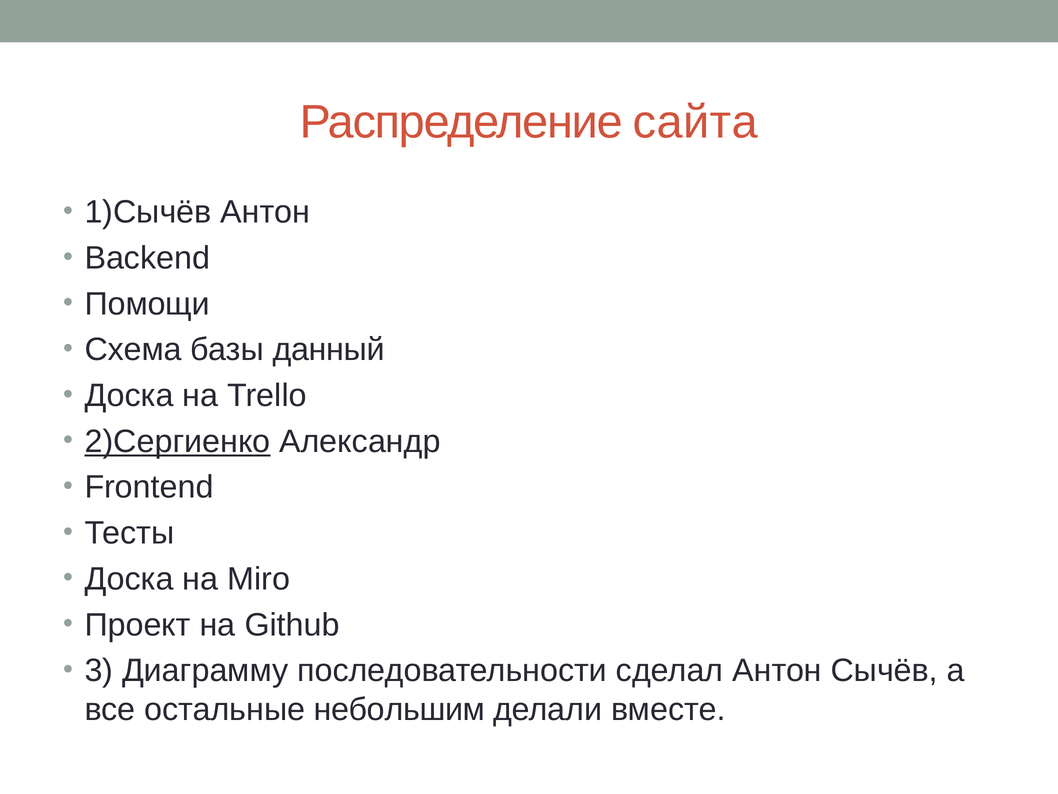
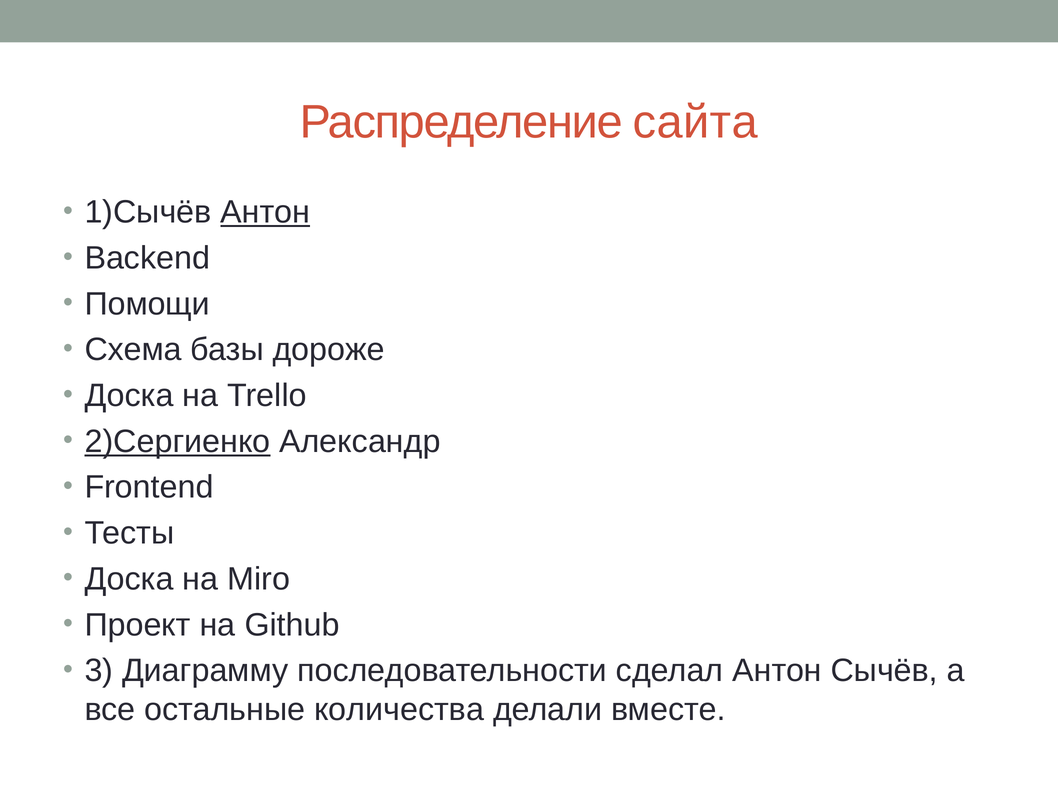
Антон at (265, 212) underline: none -> present
данный: данный -> дороже
небольшим: небольшим -> количества
